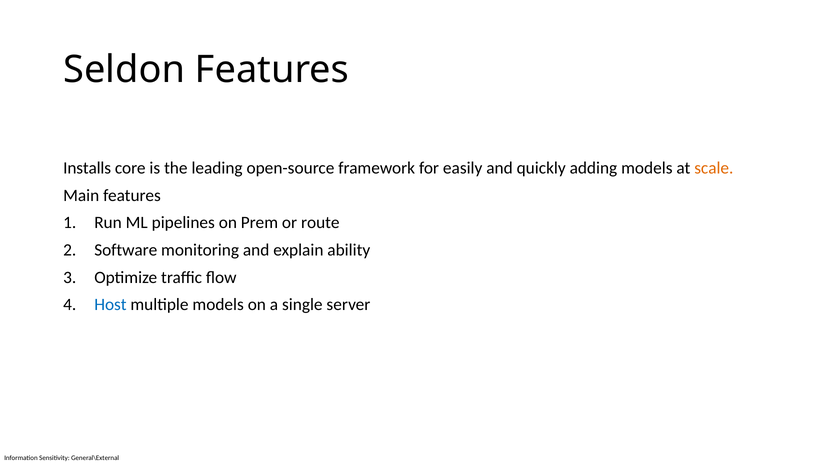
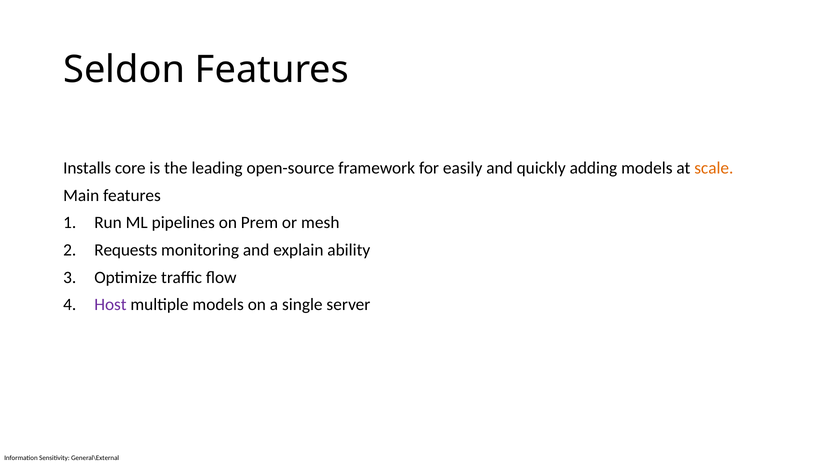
route: route -> mesh
Software: Software -> Requests
Host colour: blue -> purple
